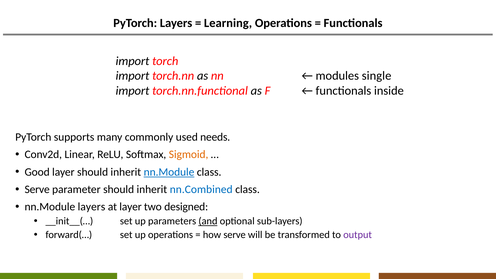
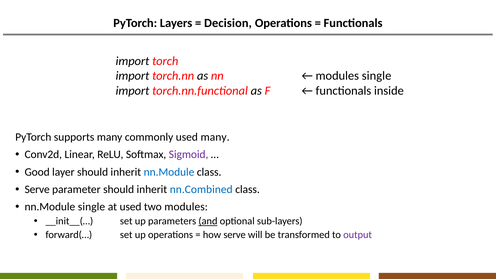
Learning: Learning -> Decision
used needs: needs -> many
Sigmoid colour: orange -> purple
nn.Module at (169, 172) underline: present -> none
nn.Module layers: layers -> single
at layer: layer -> used
two designed: designed -> modules
